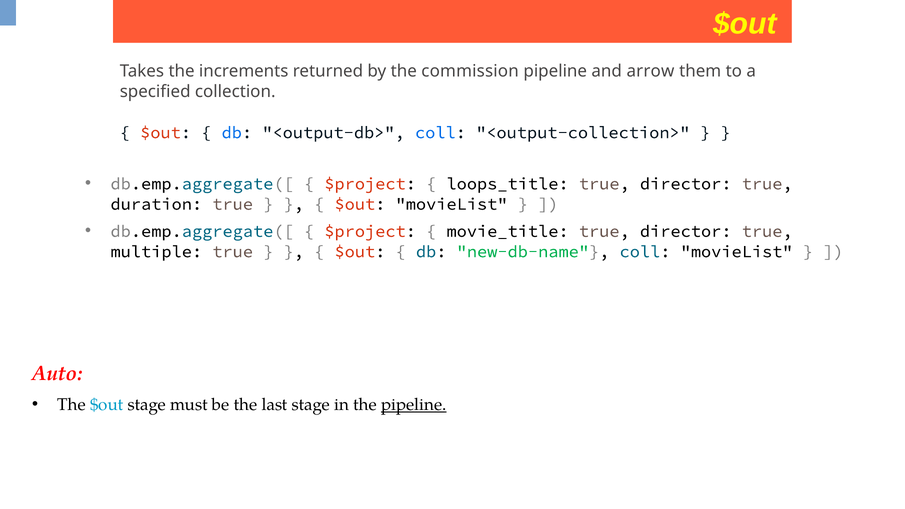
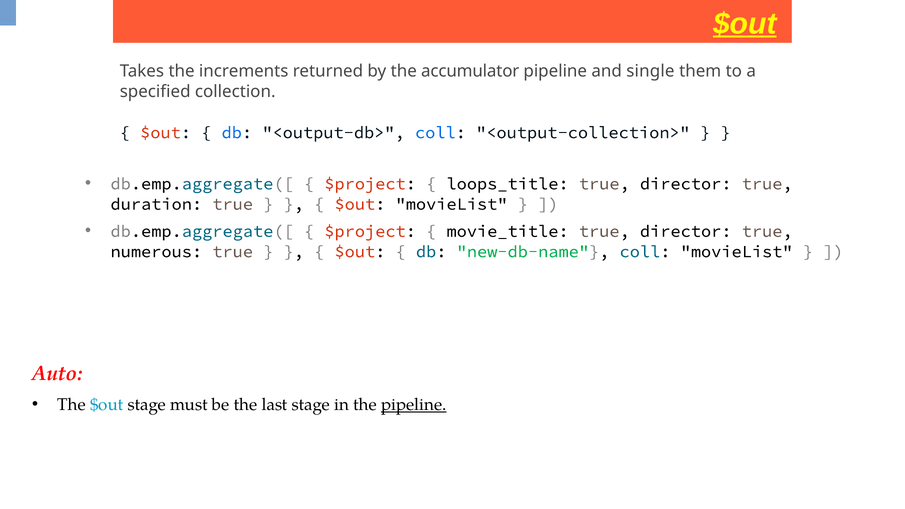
$out at (745, 24) underline: none -> present
commission: commission -> accumulator
arrow: arrow -> single
multiple: multiple -> numerous
